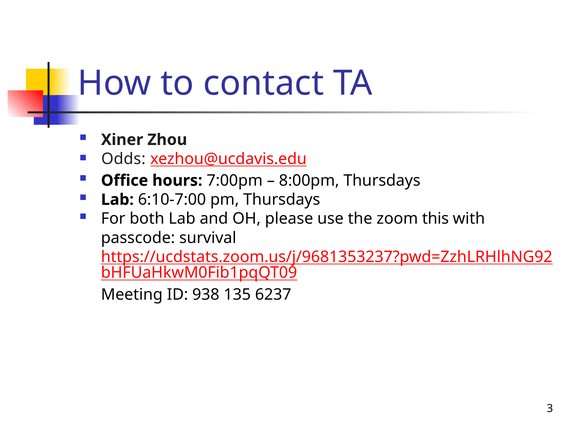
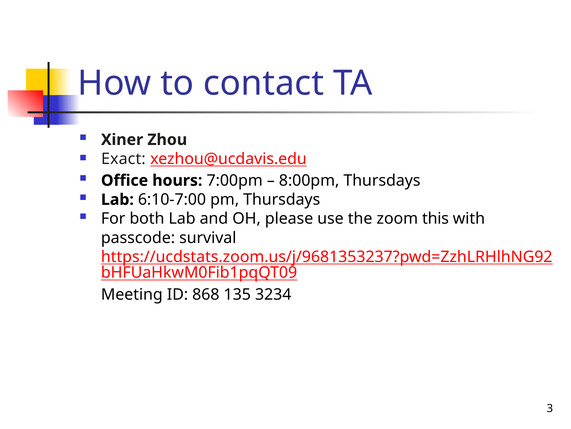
Odds: Odds -> Exact
938: 938 -> 868
6237: 6237 -> 3234
